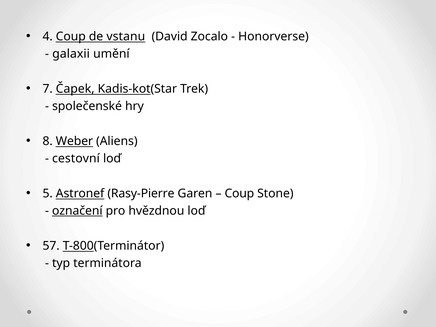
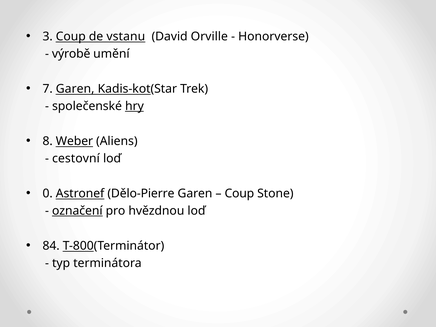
4: 4 -> 3
Zocalo: Zocalo -> Orville
galaxii: galaxii -> výrobě
7 Čapek: Čapek -> Garen
hry underline: none -> present
5: 5 -> 0
Rasy-Pierre: Rasy-Pierre -> Dělo-Pierre
57: 57 -> 84
